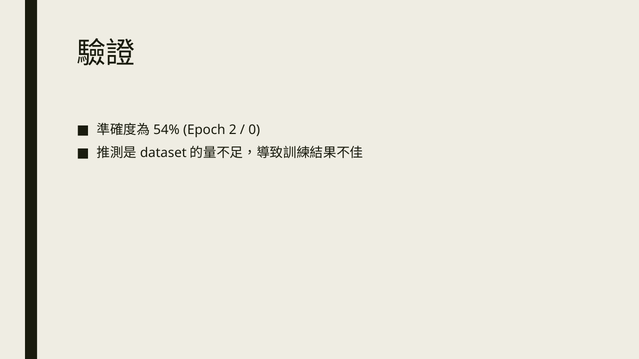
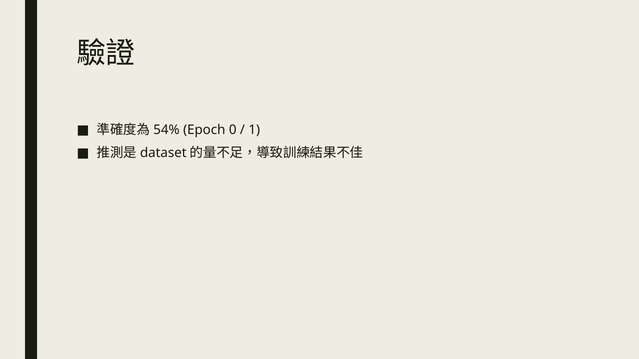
2: 2 -> 0
0: 0 -> 1
